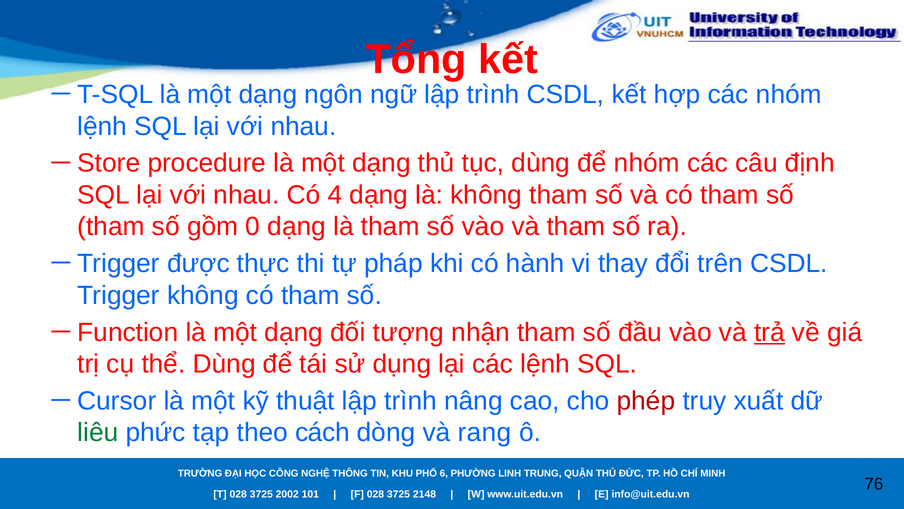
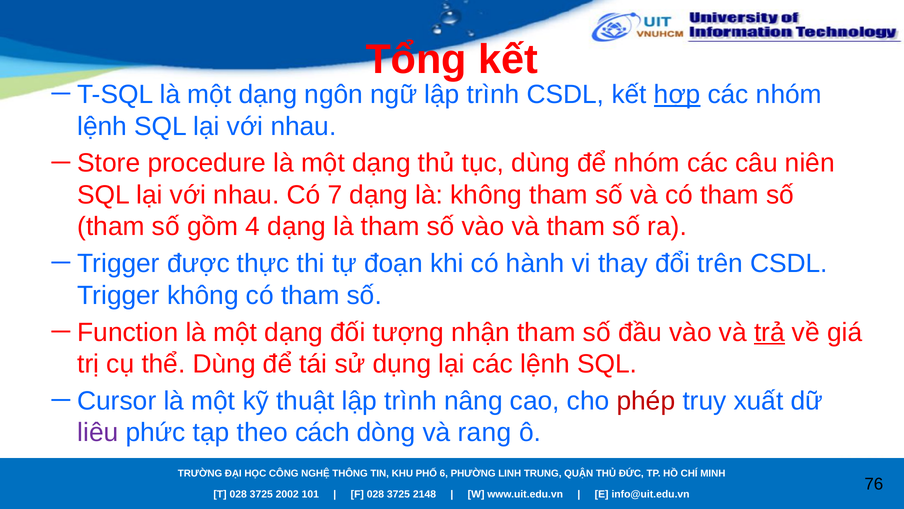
hợp underline: none -> present
định: định -> niên
4: 4 -> 7
0: 0 -> 4
pháp: pháp -> đoạn
liêu colour: green -> purple
